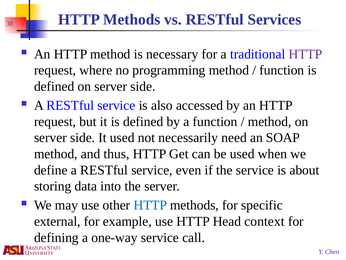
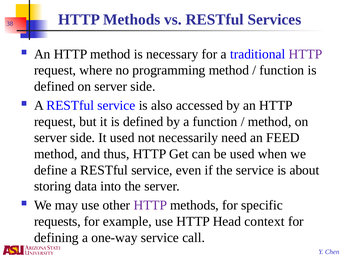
SOAP: SOAP -> FEED
HTTP at (150, 205) colour: blue -> purple
external: external -> requests
